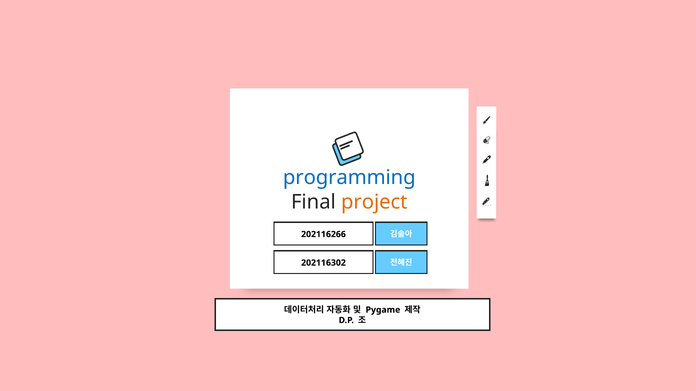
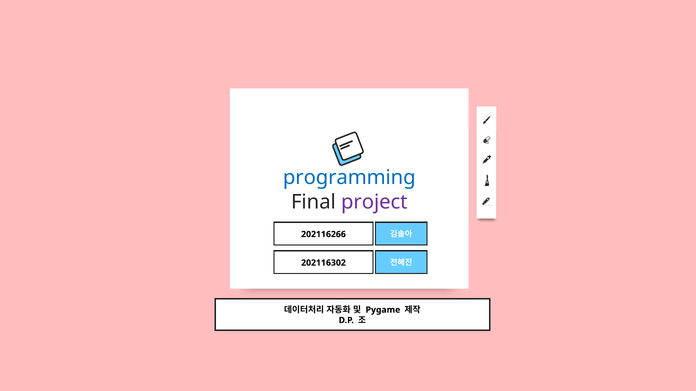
project colour: orange -> purple
